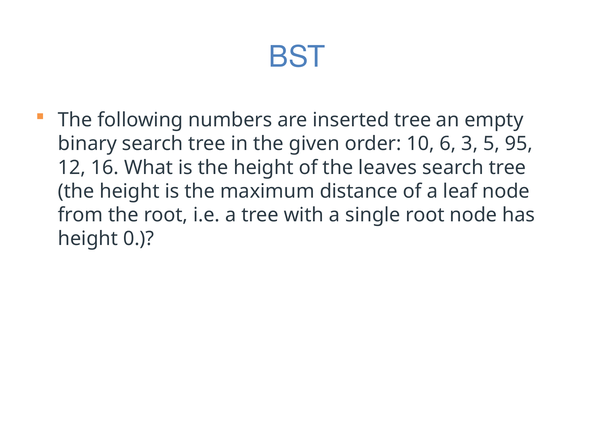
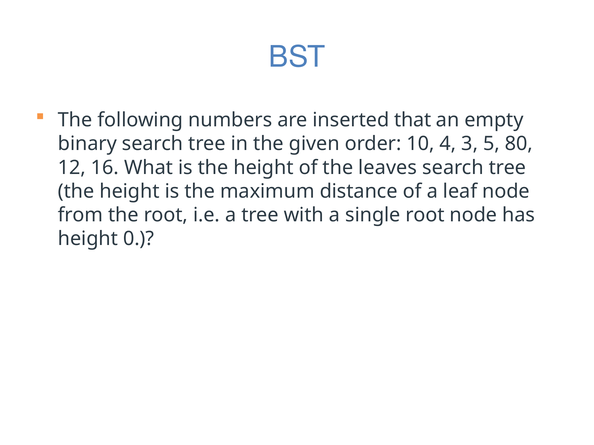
inserted tree: tree -> that
6: 6 -> 4
95: 95 -> 80
